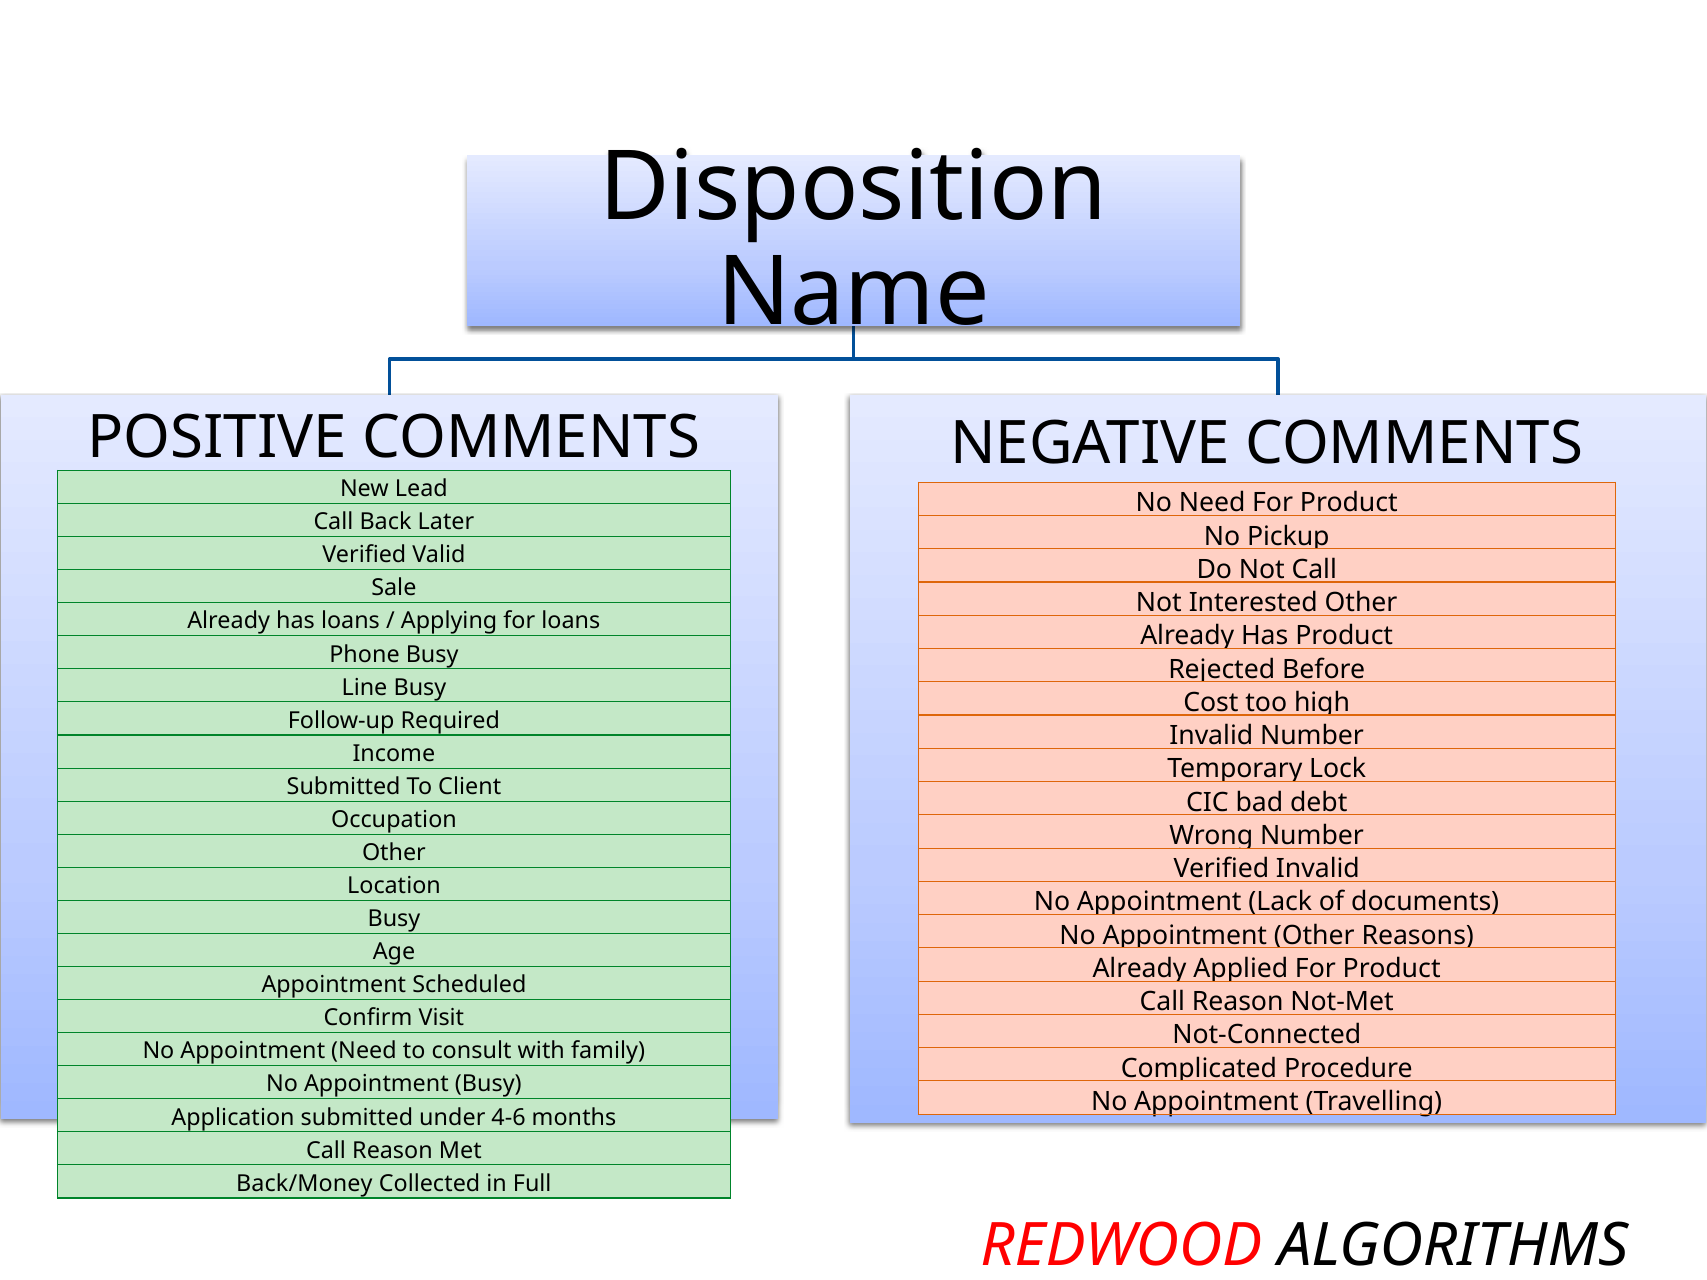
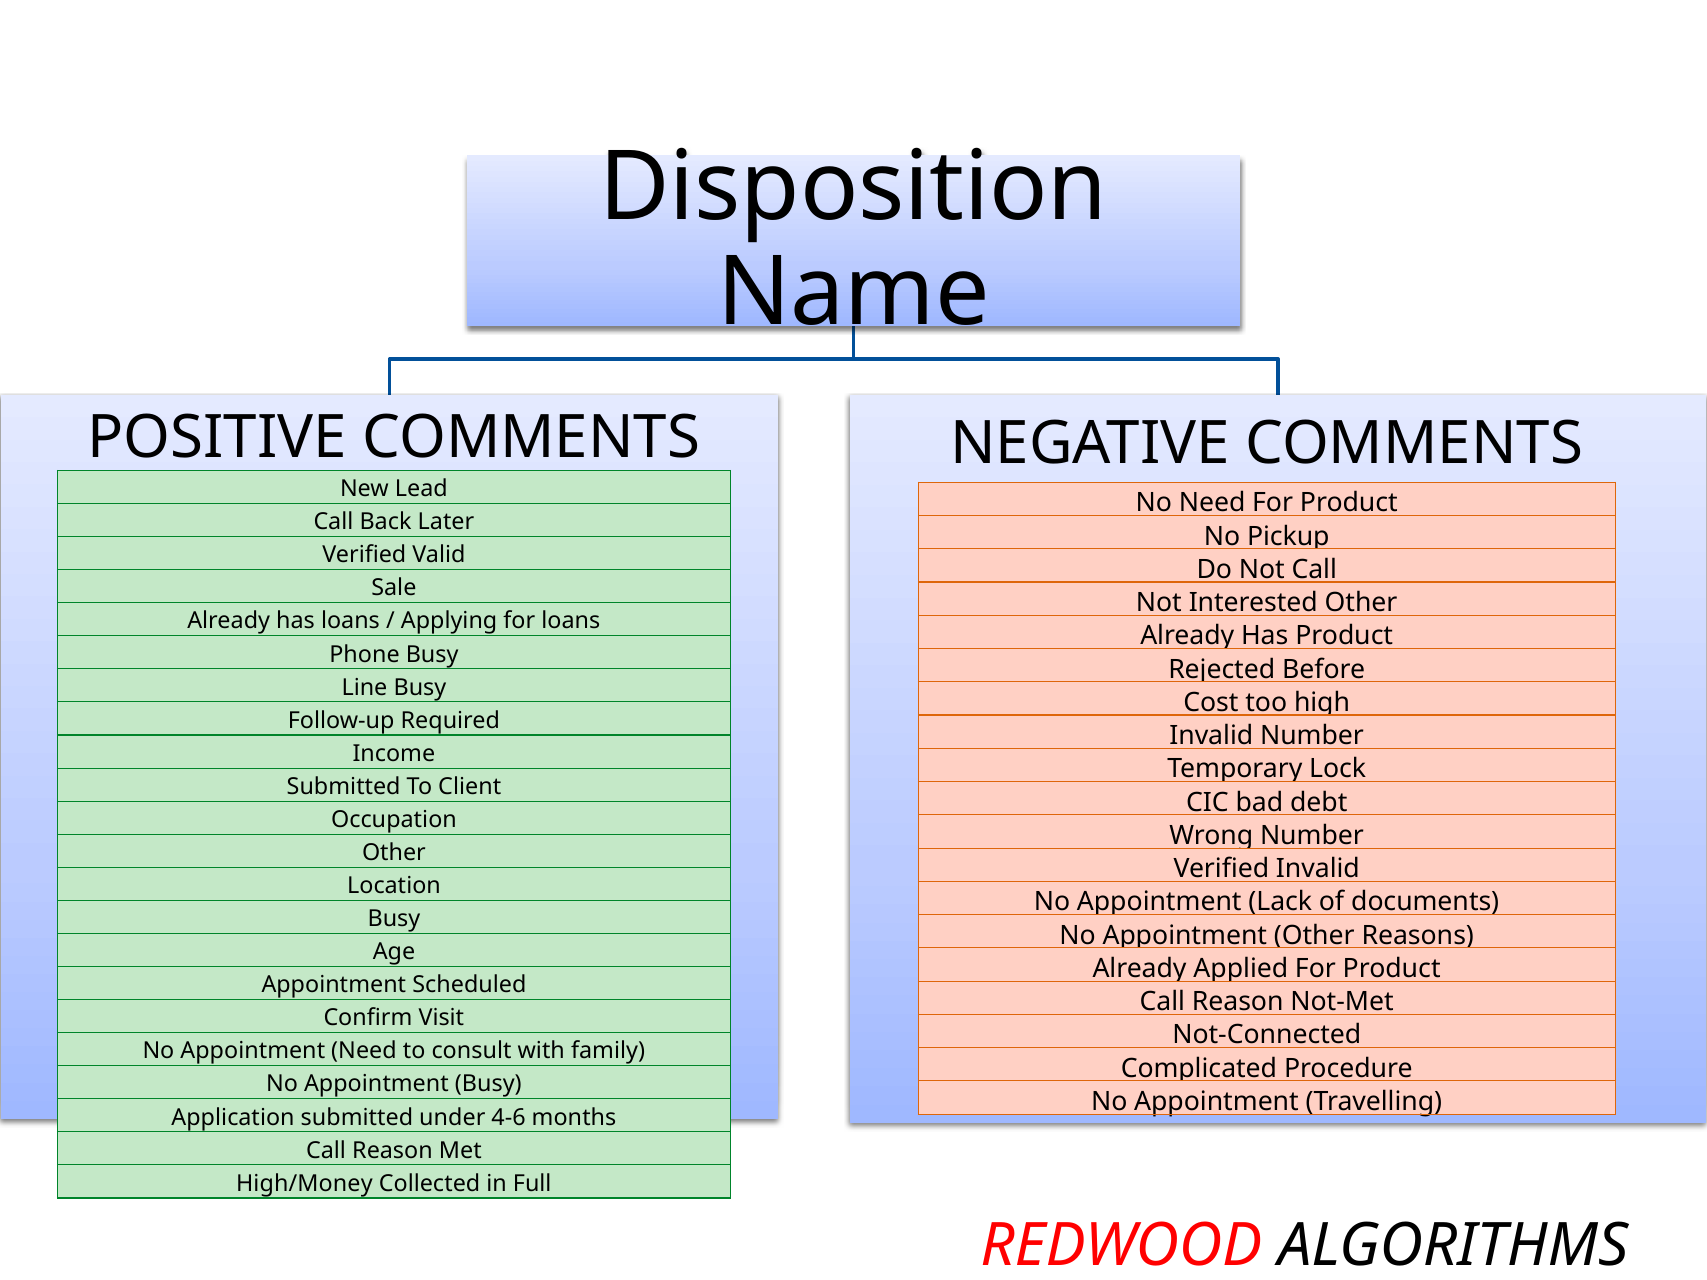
Back/Money: Back/Money -> High/Money
